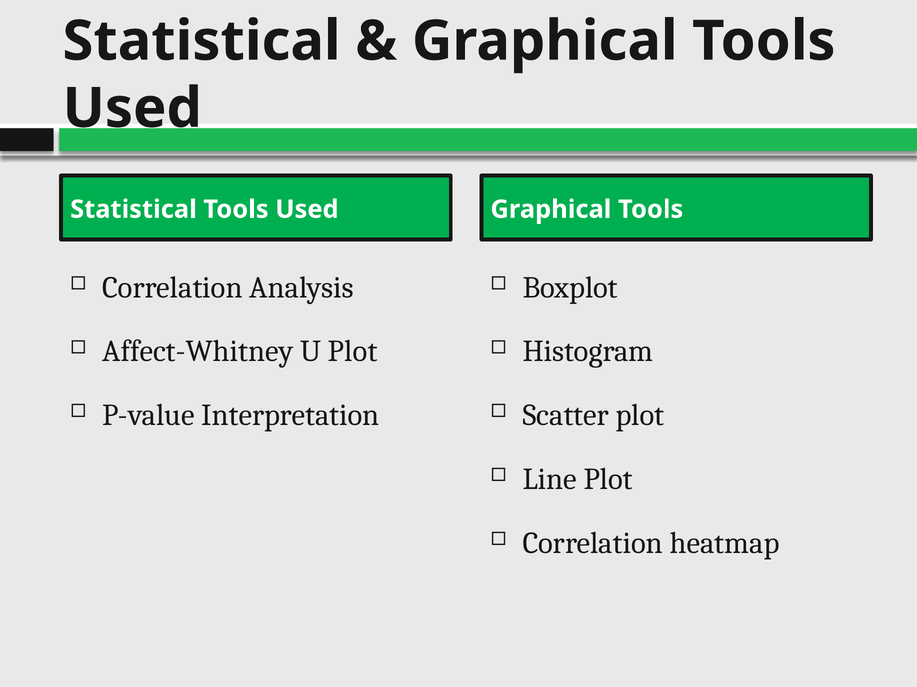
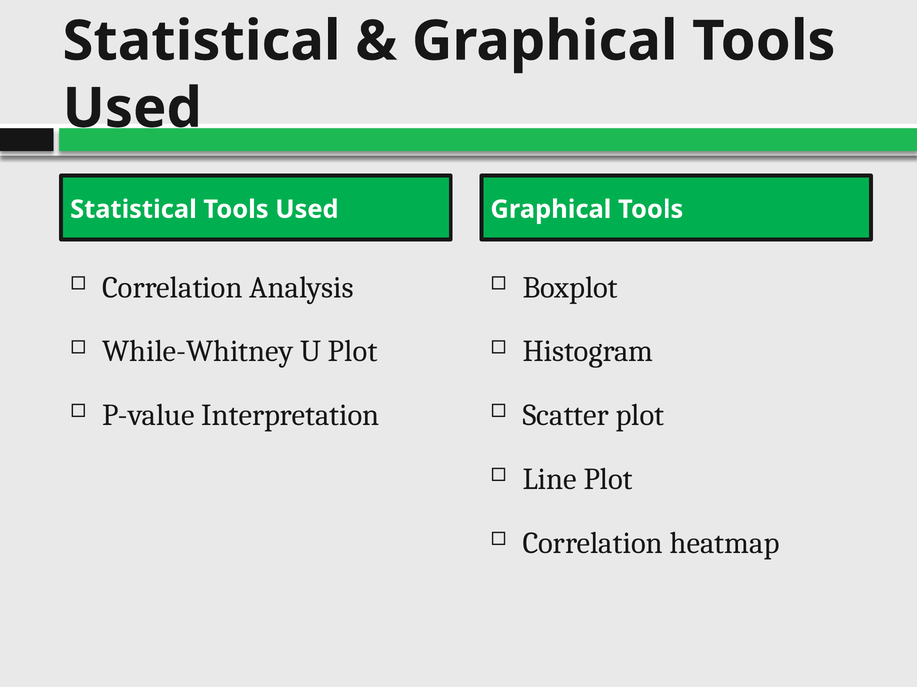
Affect-Whitney: Affect-Whitney -> While-Whitney
